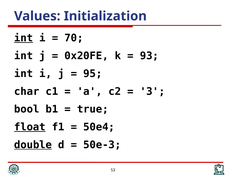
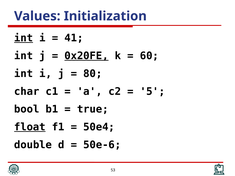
70: 70 -> 41
0x20FE underline: none -> present
93: 93 -> 60
95: 95 -> 80
3: 3 -> 5
double underline: present -> none
50e-3: 50e-3 -> 50e-6
